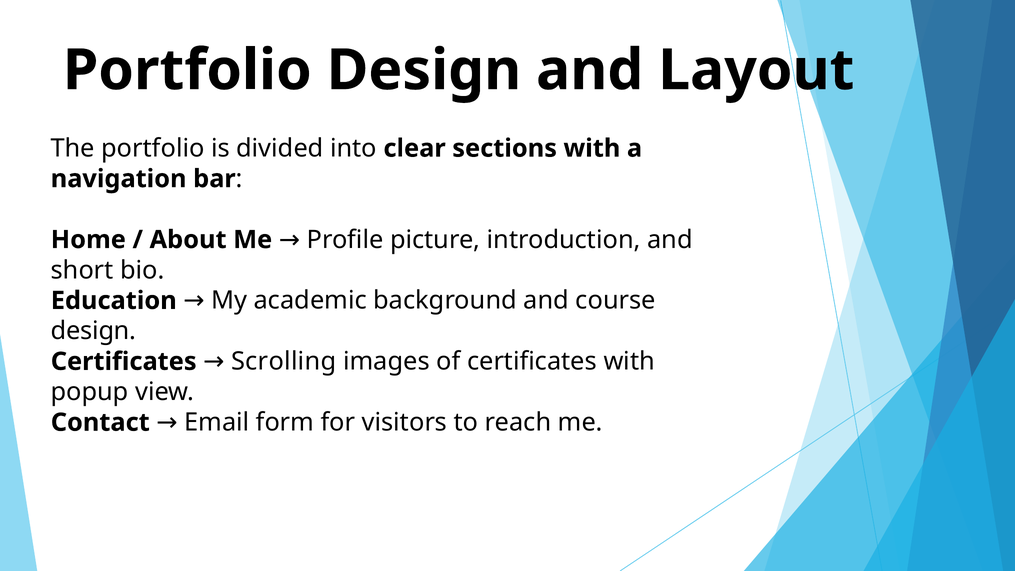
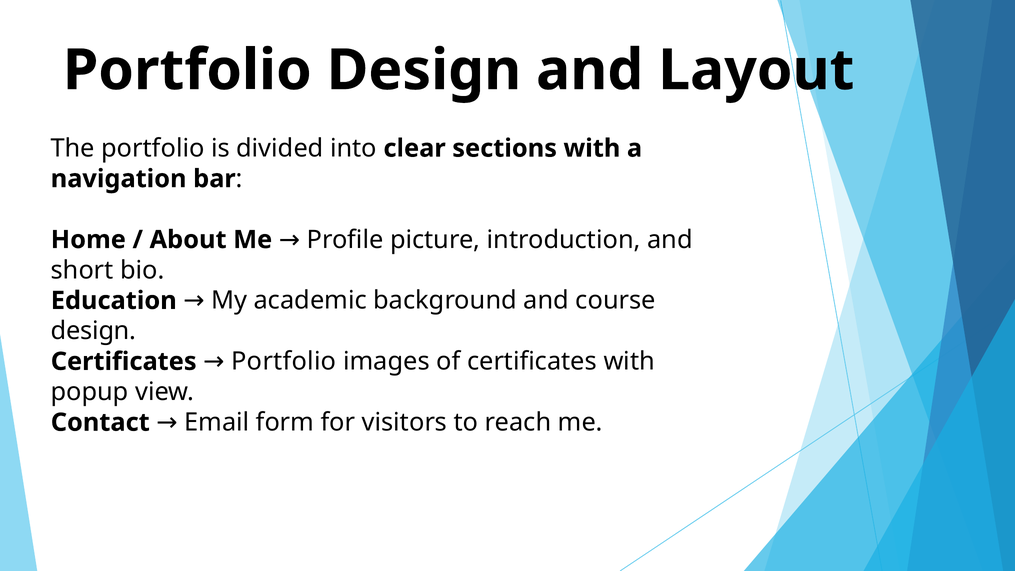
Certificates Scrolling: Scrolling -> Portfolio
